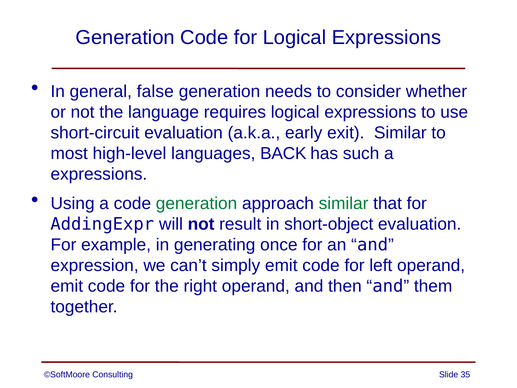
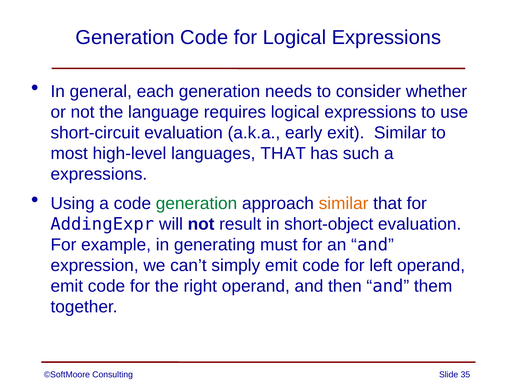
false: false -> each
languages BACK: BACK -> THAT
similar at (344, 203) colour: green -> orange
once: once -> must
